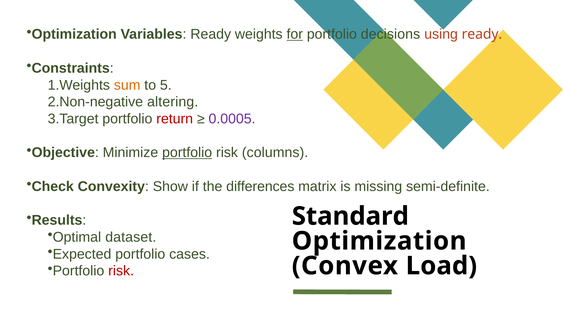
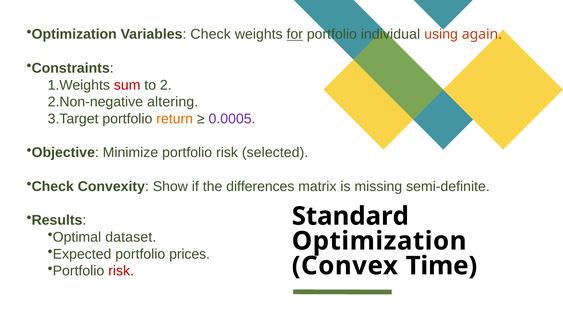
Variables Ready: Ready -> Check
decisions: decisions -> individual
using ready: ready -> again
sum colour: orange -> red
5: 5 -> 2
return colour: red -> orange
portfolio at (187, 153) underline: present -> none
columns: columns -> selected
cases: cases -> prices
Load: Load -> Time
